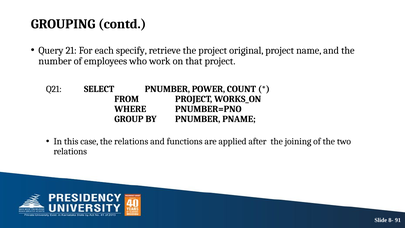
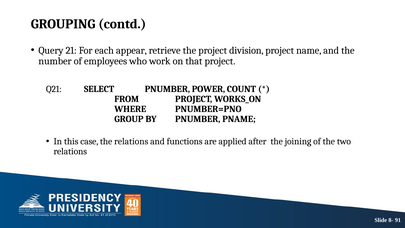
specify: specify -> appear
original: original -> division
